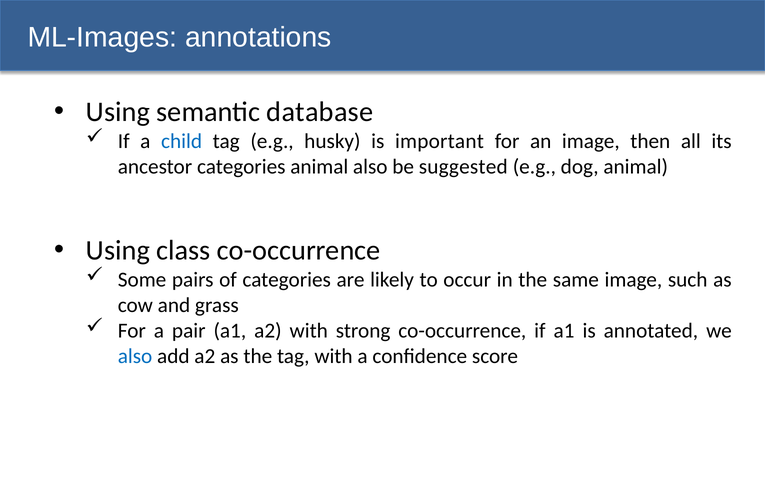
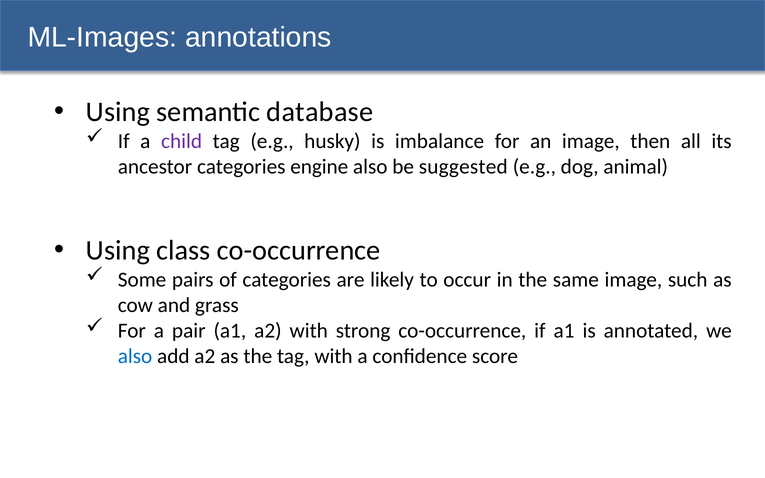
child colour: blue -> purple
important: important -> imbalance
categories animal: animal -> engine
